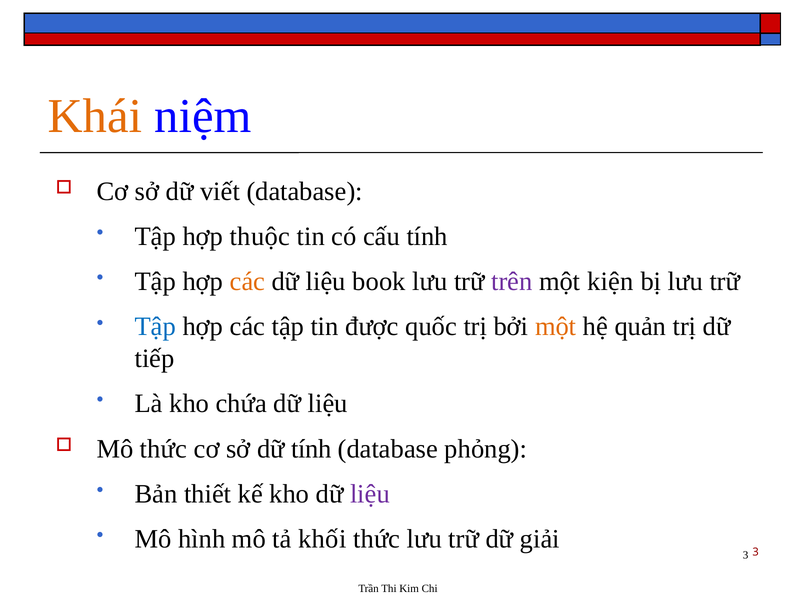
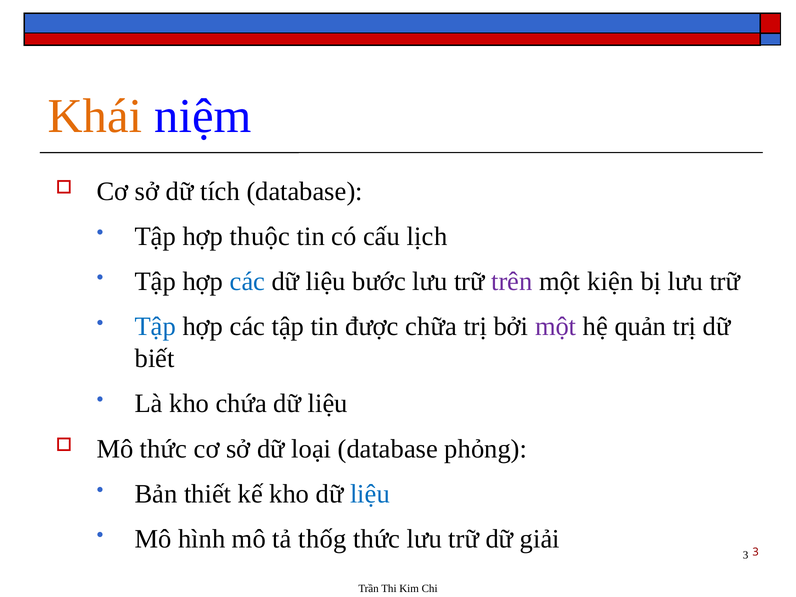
viết: viết -> tích
cấu tính: tính -> lịch
các at (247, 282) colour: orange -> blue
book: book -> bước
quốc: quốc -> chữa
một at (556, 327) colour: orange -> purple
tiếp: tiếp -> biết
dữ tính: tính -> loại
liệu at (370, 494) colour: purple -> blue
khối: khối -> thốg
